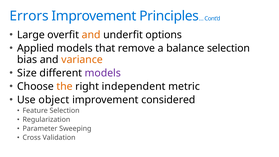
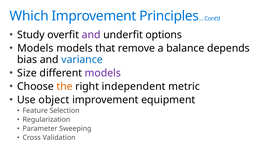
Errors: Errors -> Which
Large: Large -> Study
and at (91, 35) colour: orange -> purple
Applied at (36, 48): Applied -> Models
balance selection: selection -> depends
variance colour: orange -> blue
considered: considered -> equipment
